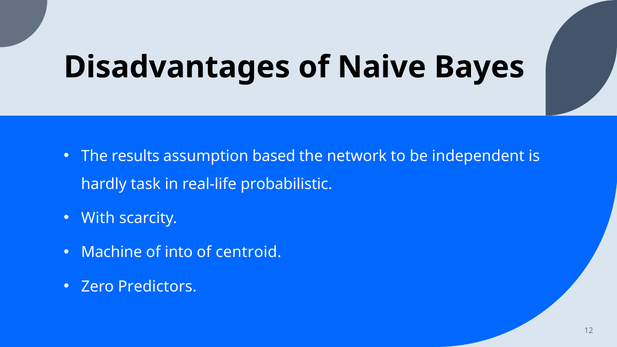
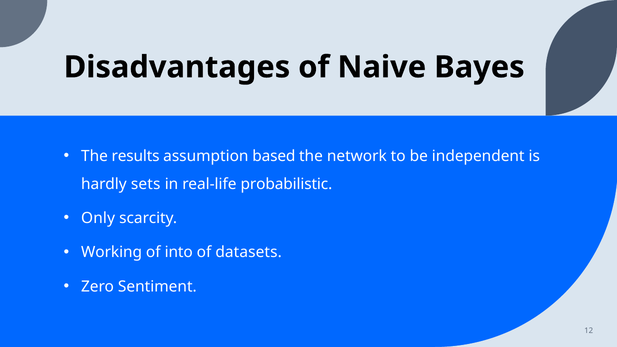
task: task -> sets
With: With -> Only
Machine: Machine -> Working
centroid: centroid -> datasets
Predictors: Predictors -> Sentiment
